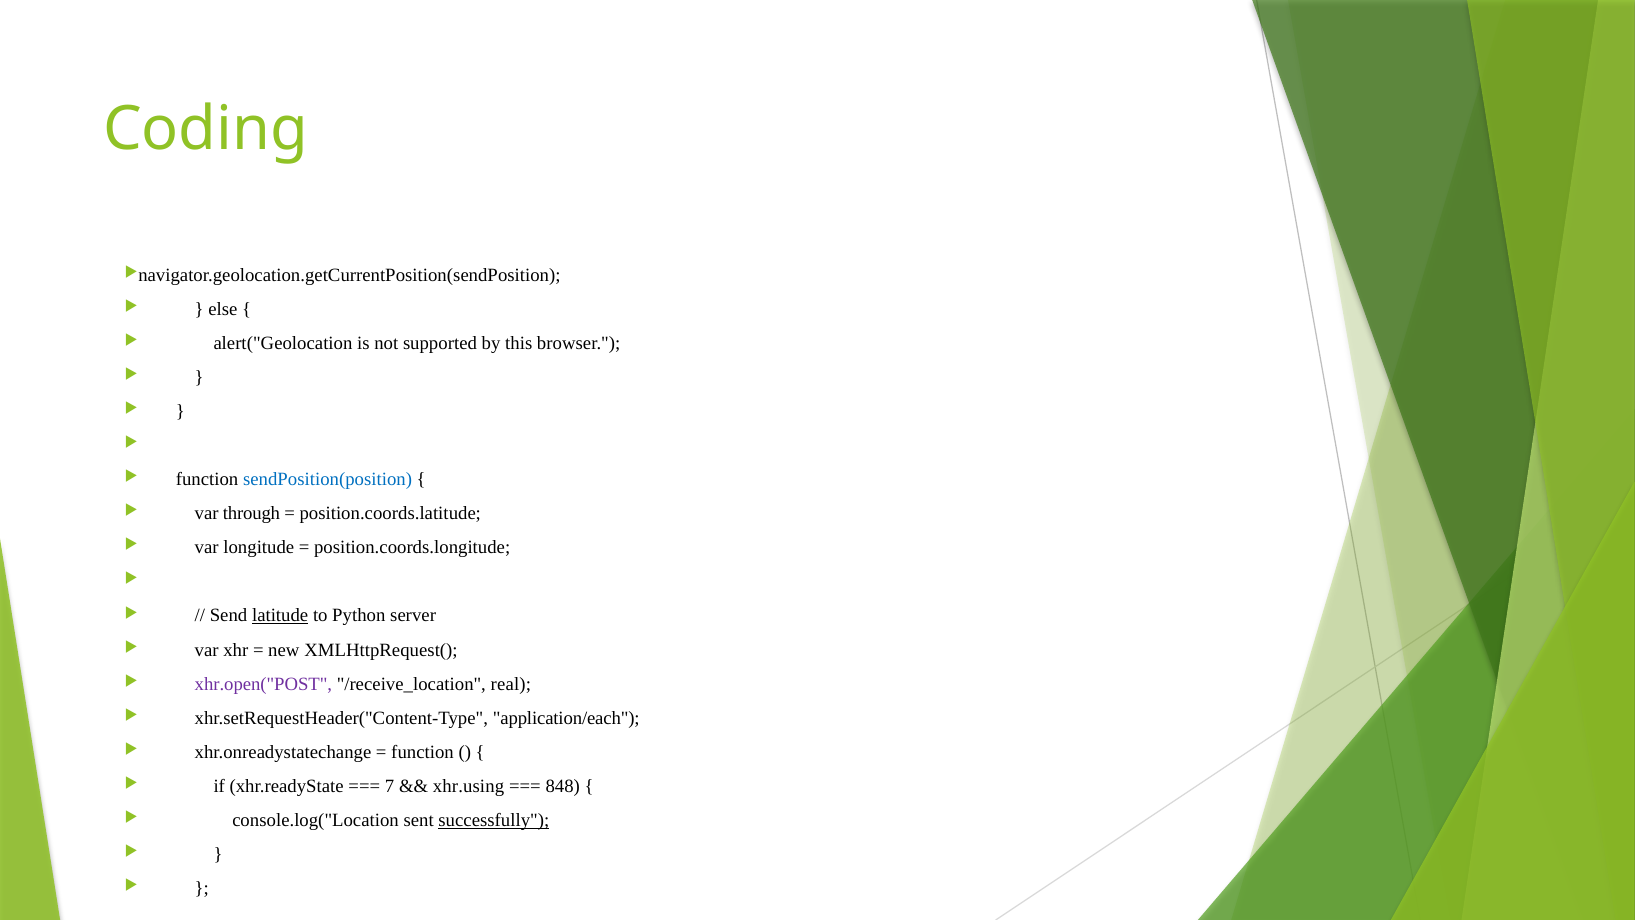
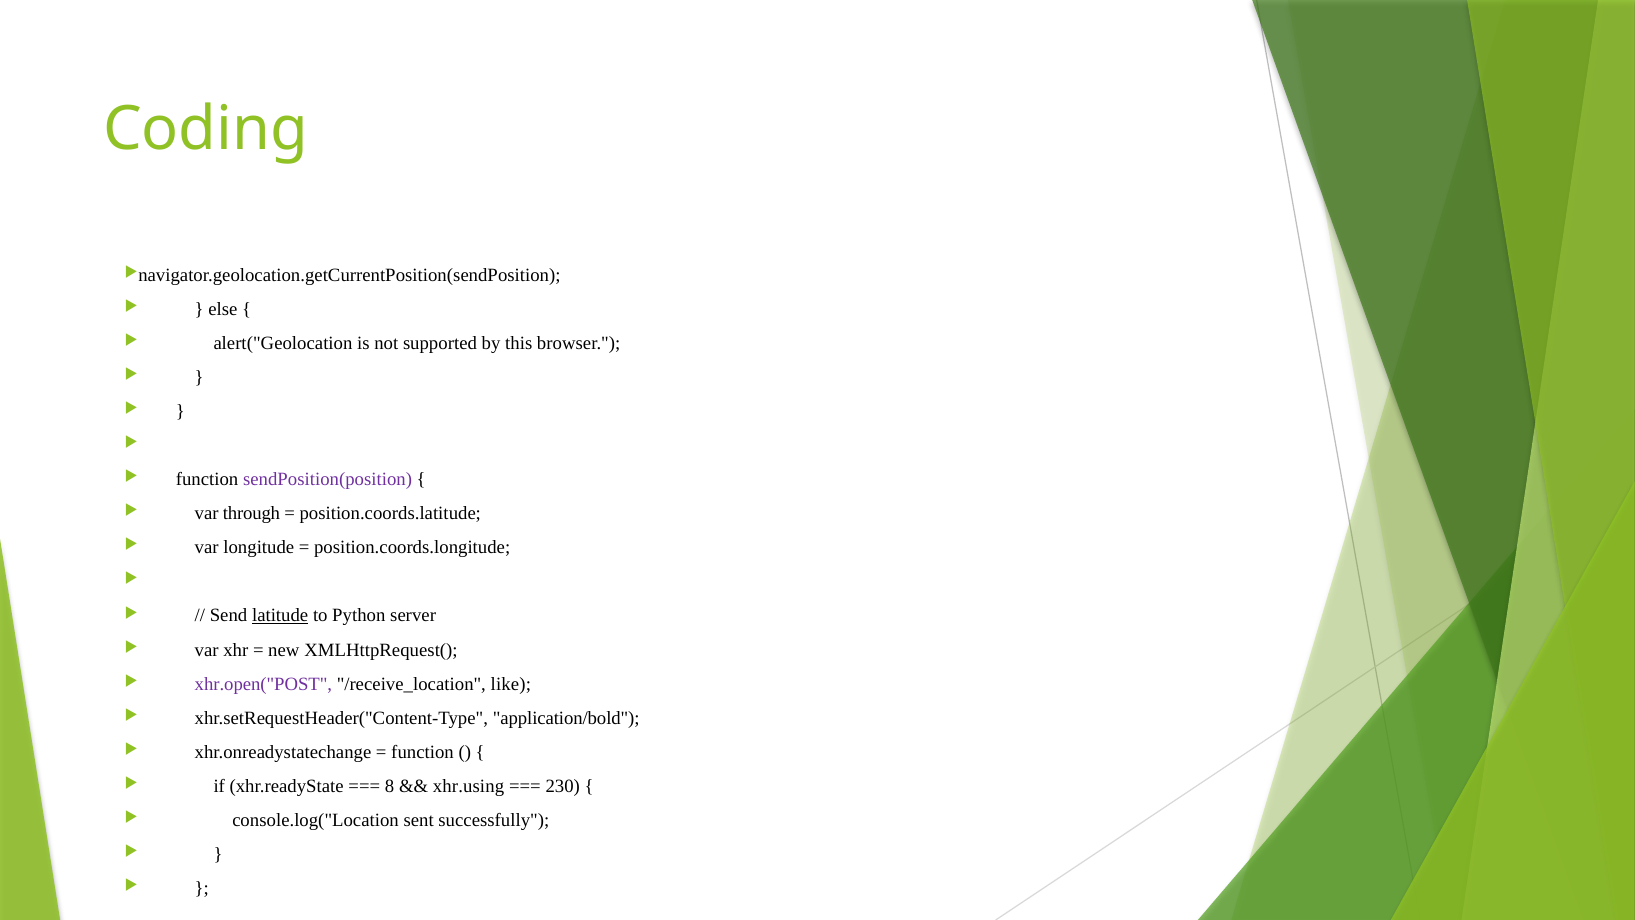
sendPosition(position colour: blue -> purple
real: real -> like
application/each: application/each -> application/bold
7: 7 -> 8
848: 848 -> 230
successfully underline: present -> none
